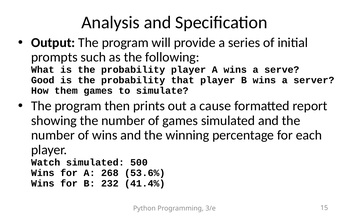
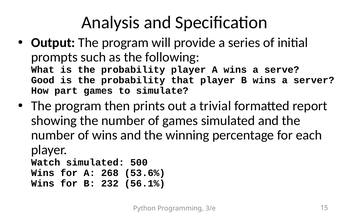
them: them -> part
cause: cause -> trivial
41.4%: 41.4% -> 56.1%
